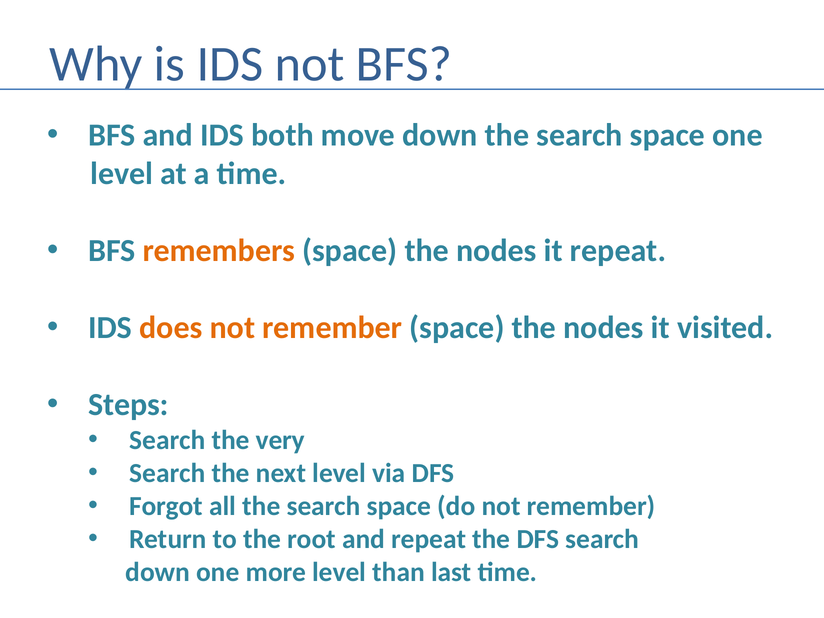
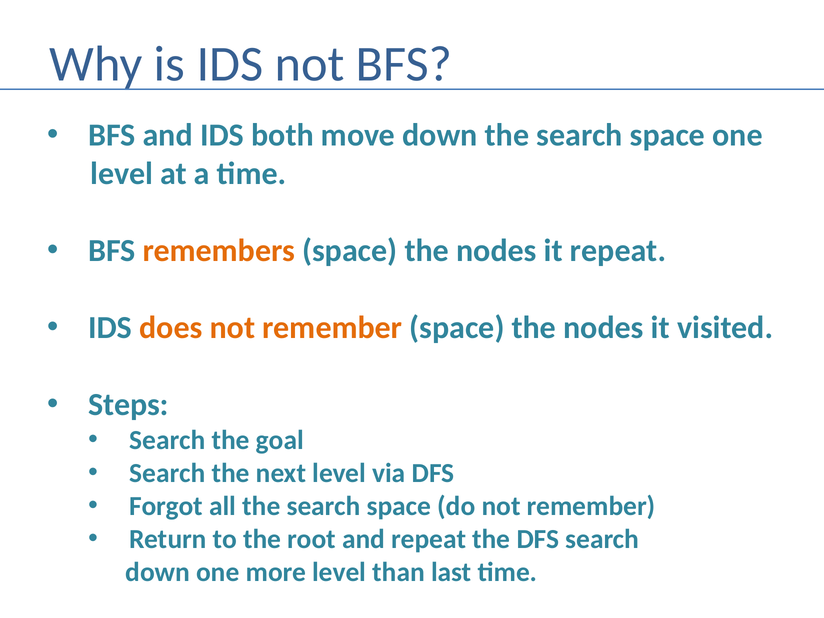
very: very -> goal
